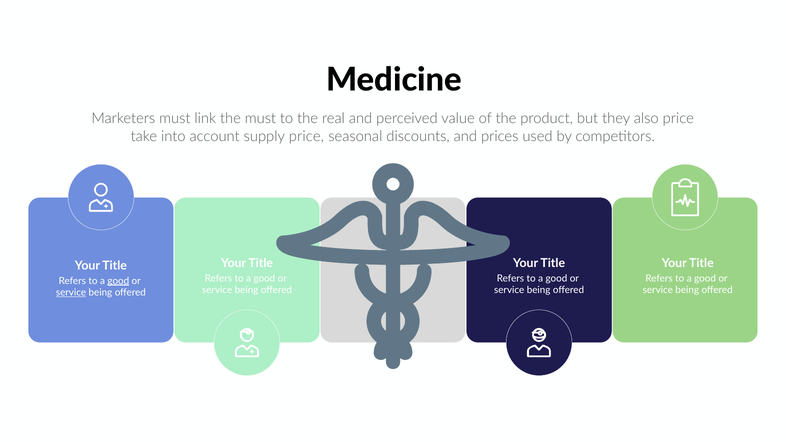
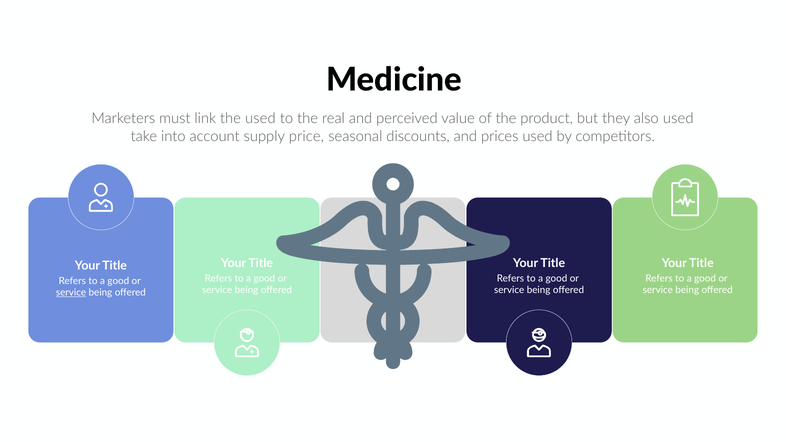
the must: must -> used
also price: price -> used
good at (118, 281) underline: present -> none
